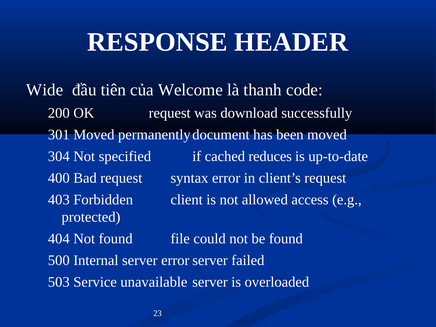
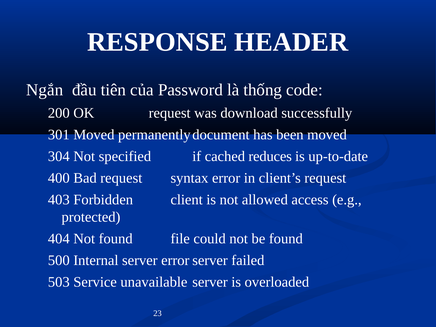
Wide: Wide -> Ngắn
Welcome: Welcome -> Password
thanh: thanh -> thống
